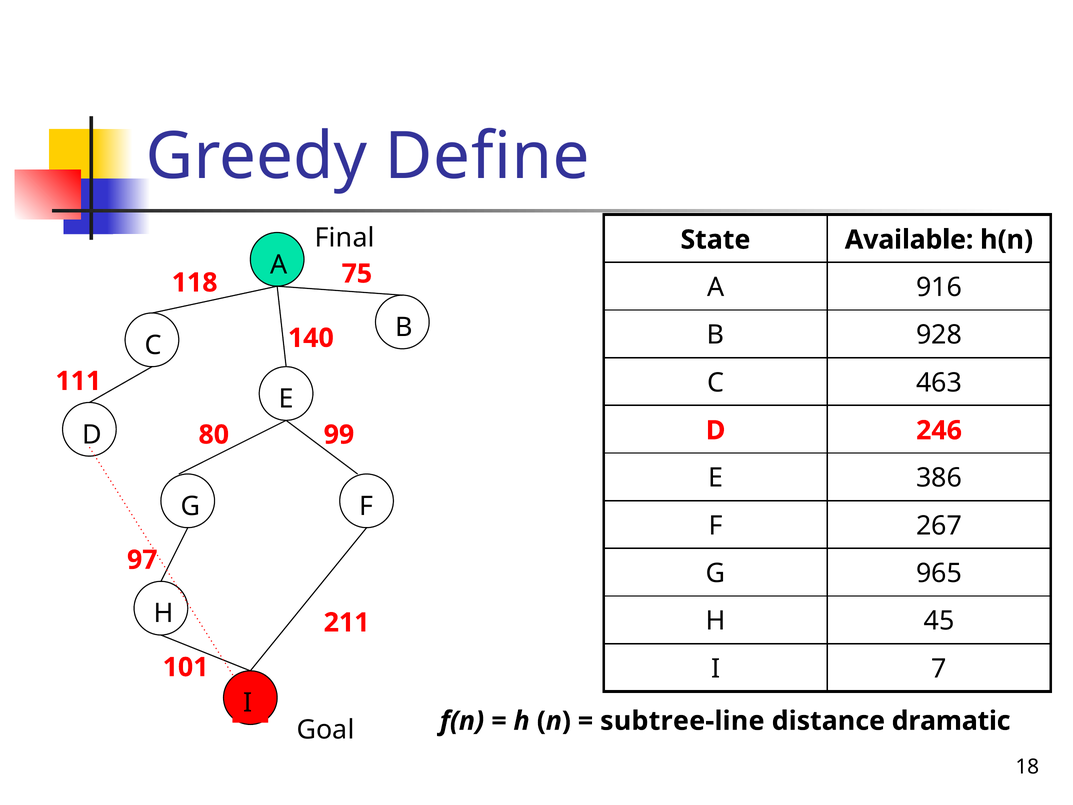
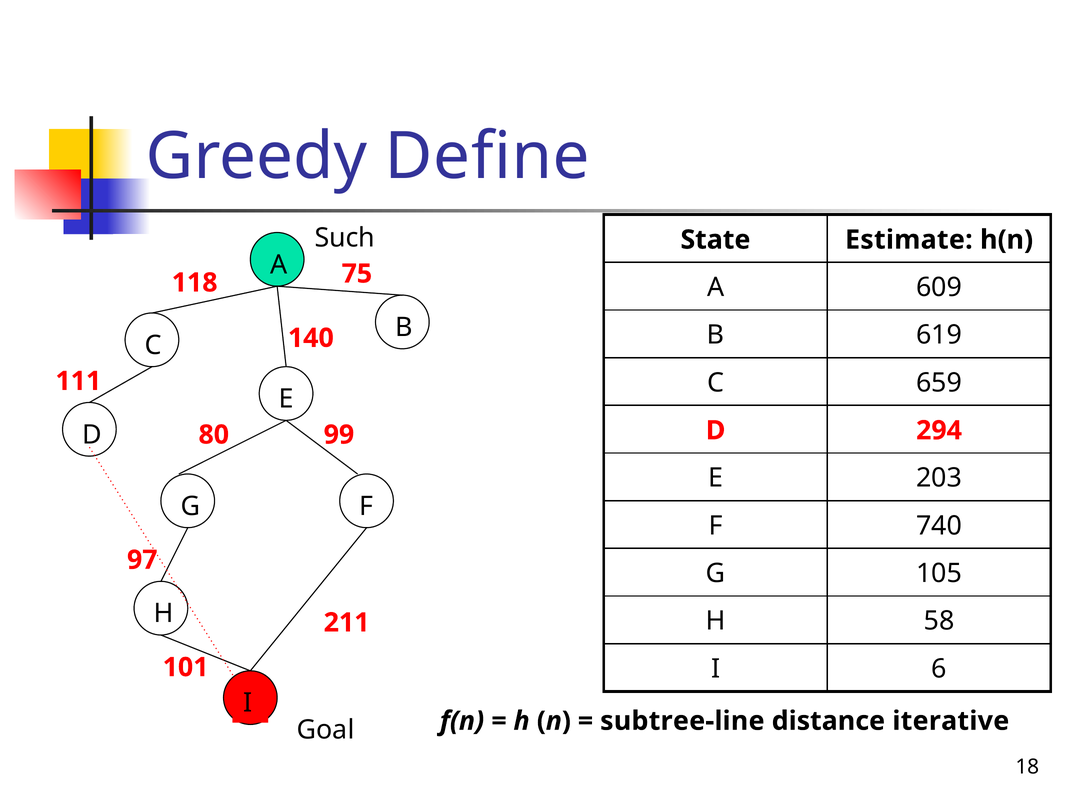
Final: Final -> Such
Available: Available -> Estimate
916: 916 -> 609
928: 928 -> 619
463: 463 -> 659
246: 246 -> 294
386: 386 -> 203
267: 267 -> 740
965: 965 -> 105
45: 45 -> 58
7: 7 -> 6
dramatic: dramatic -> iterative
